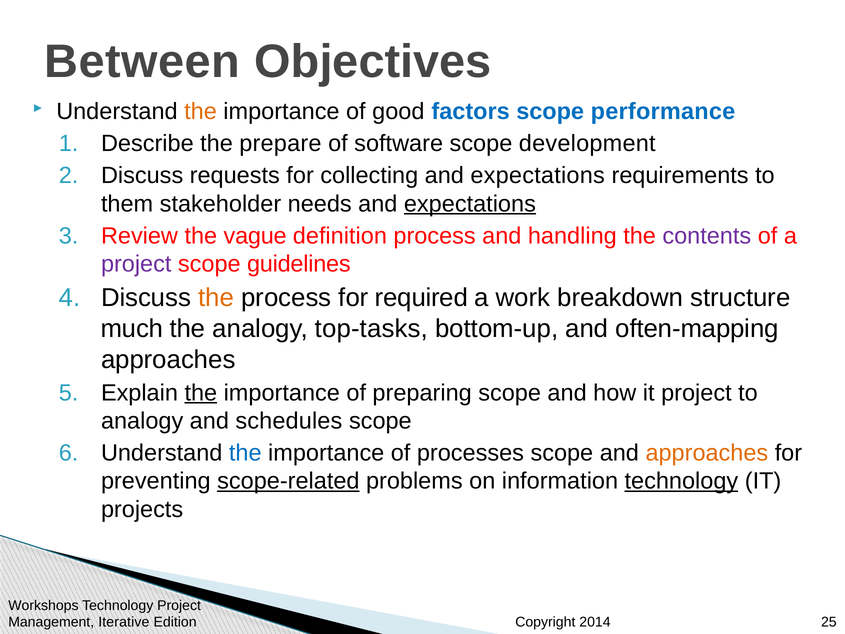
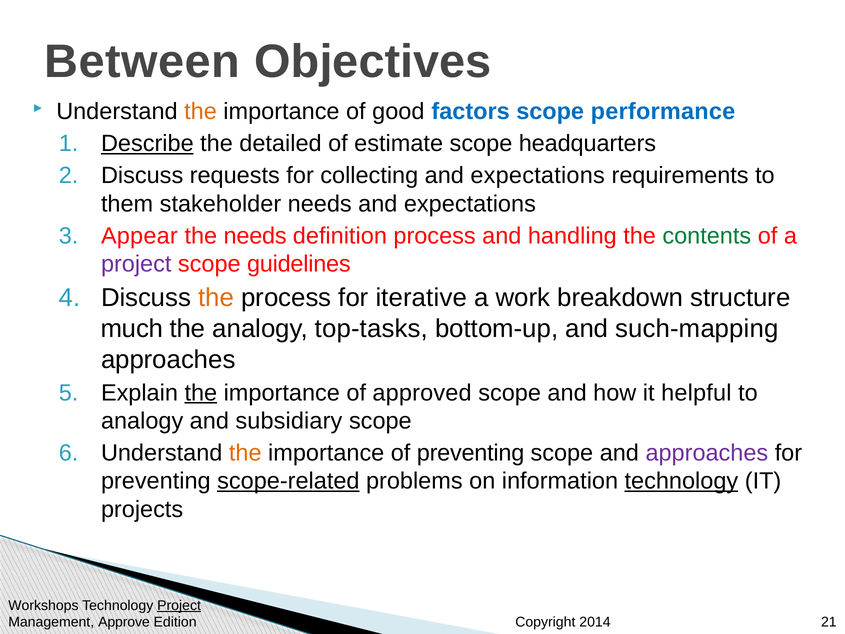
Describe underline: none -> present
prepare: prepare -> detailed
software: software -> estimate
development: development -> headquarters
expectations at (470, 204) underline: present -> none
Review: Review -> Appear
the vague: vague -> needs
contents colour: purple -> green
required: required -> iterative
often-mapping: often-mapping -> such-mapping
preparing: preparing -> approved
it project: project -> helpful
schedules: schedules -> subsidiary
the at (245, 453) colour: blue -> orange
of processes: processes -> preventing
approaches at (707, 453) colour: orange -> purple
Project at (179, 605) underline: none -> present
Iterative: Iterative -> Approve
25: 25 -> 21
